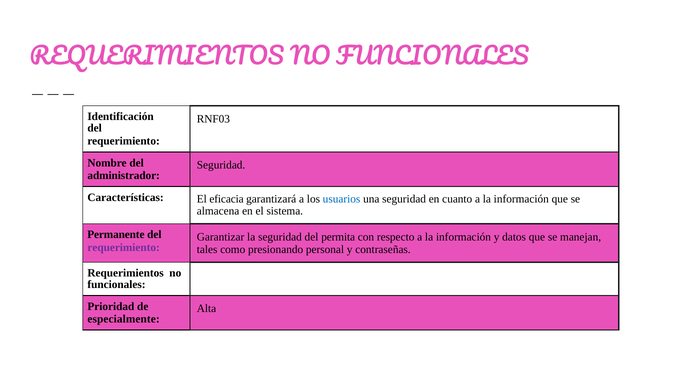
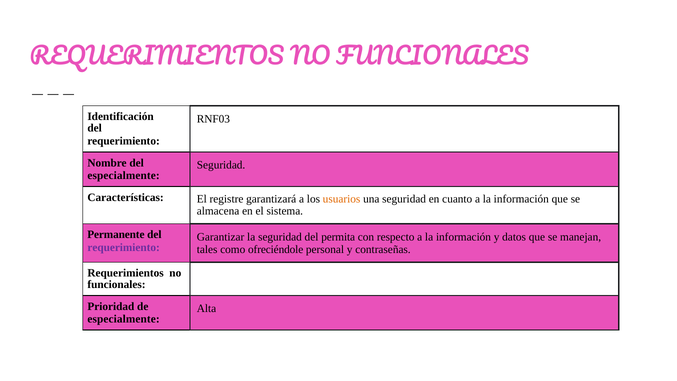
administrador at (124, 175): administrador -> especialmente
eficacia: eficacia -> registre
usuarios colour: blue -> orange
presionando: presionando -> ofreciéndole
